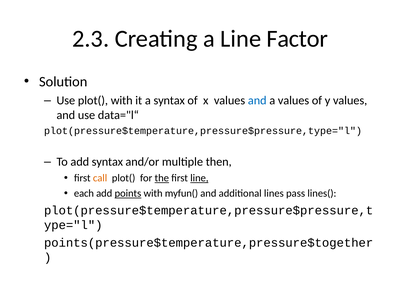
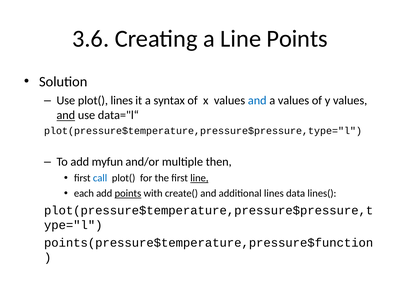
2.3: 2.3 -> 3.6
Line Factor: Factor -> Points
plot( with: with -> lines
and at (66, 115) underline: none -> present
add syntax: syntax -> myfun
call colour: orange -> blue
the underline: present -> none
myfun(: myfun( -> create(
pass: pass -> data
points(pressure$temperature,pressure$together: points(pressure$temperature,pressure$together -> points(pressure$temperature,pressure$function
